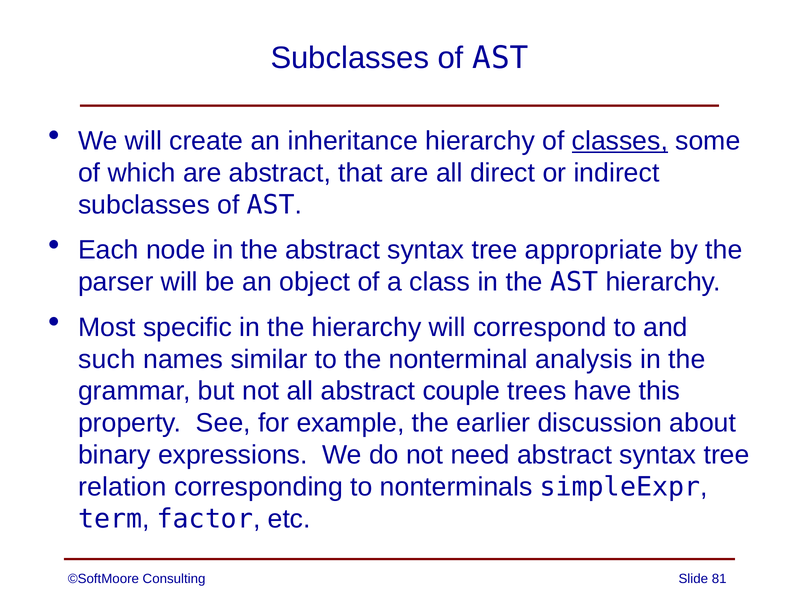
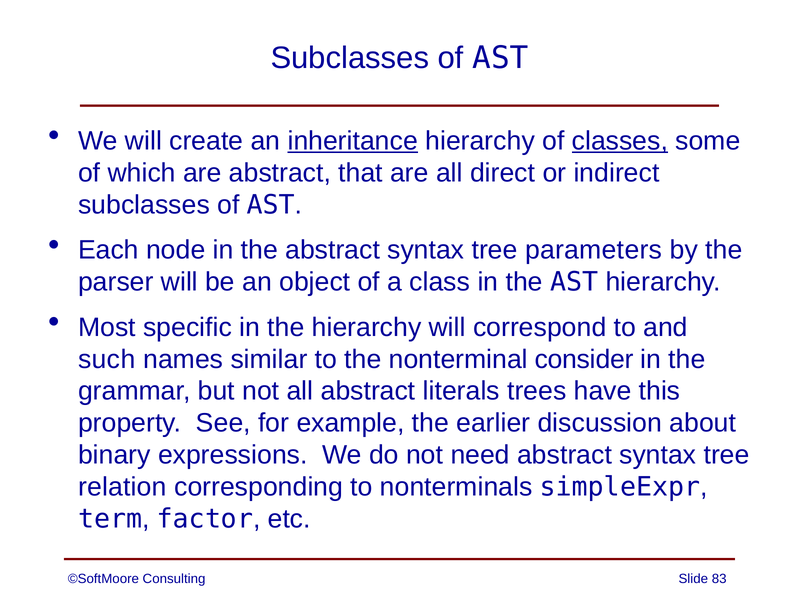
inheritance underline: none -> present
appropriate: appropriate -> parameters
analysis: analysis -> consider
couple: couple -> literals
81: 81 -> 83
